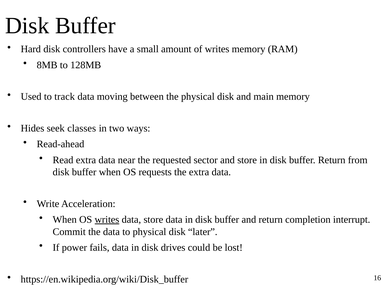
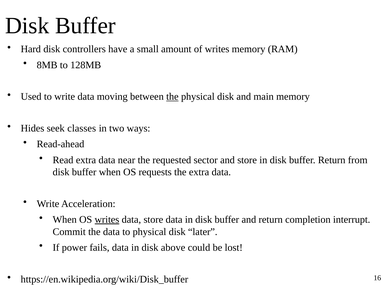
to track: track -> write
the at (172, 97) underline: none -> present
drives: drives -> above
